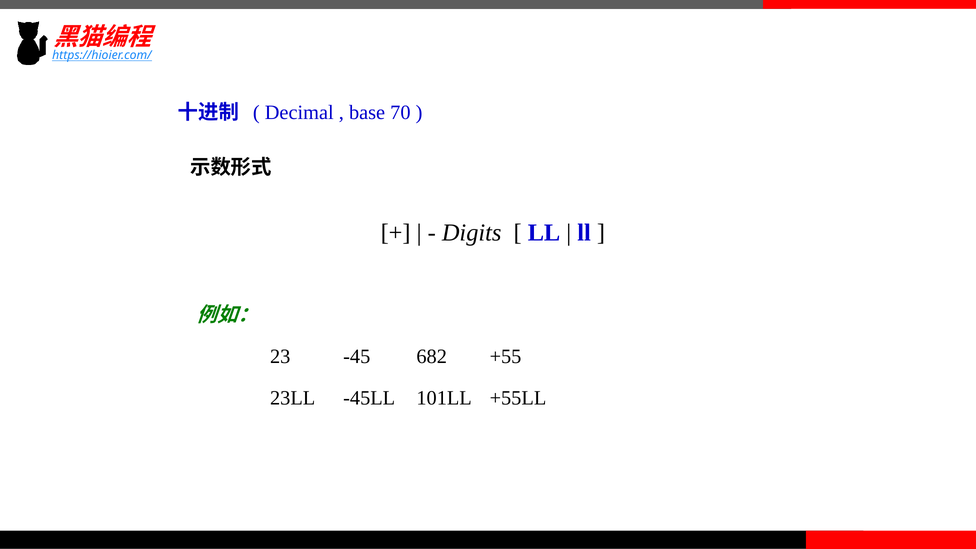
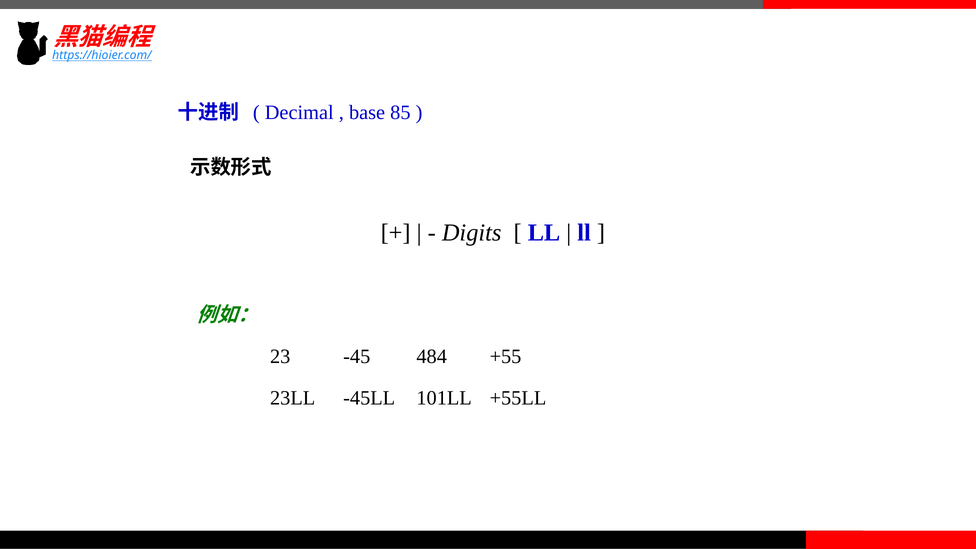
70: 70 -> 85
682: 682 -> 484
